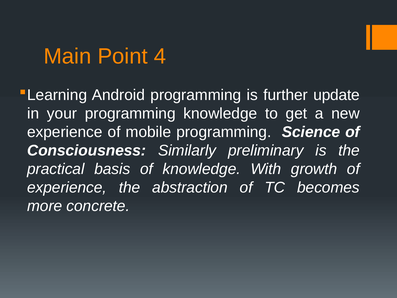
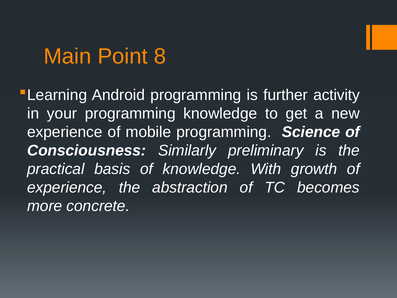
4: 4 -> 8
update: update -> activity
